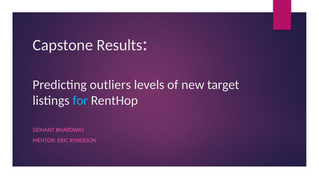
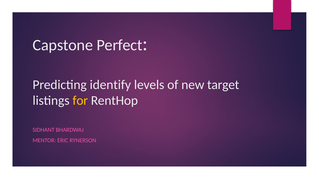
Results: Results -> Perfect
outliers: outliers -> identify
for colour: light blue -> yellow
